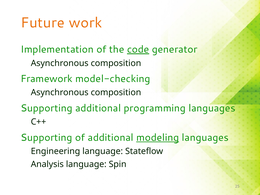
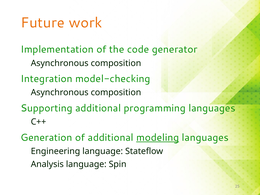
code underline: present -> none
Framework: Framework -> Integration
Supporting at (46, 138): Supporting -> Generation
